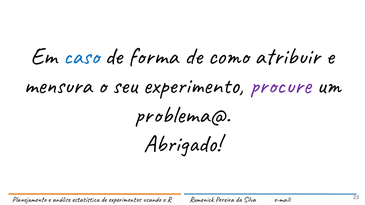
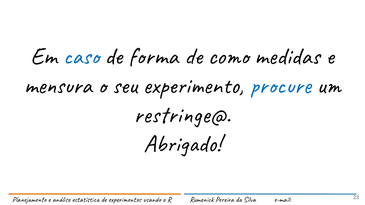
atribuir: atribuir -> medidas
procure colour: purple -> blue
problema@: problema@ -> restringe@
